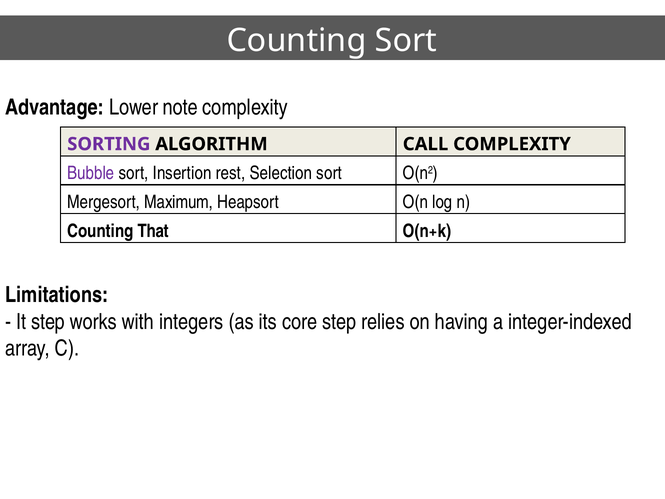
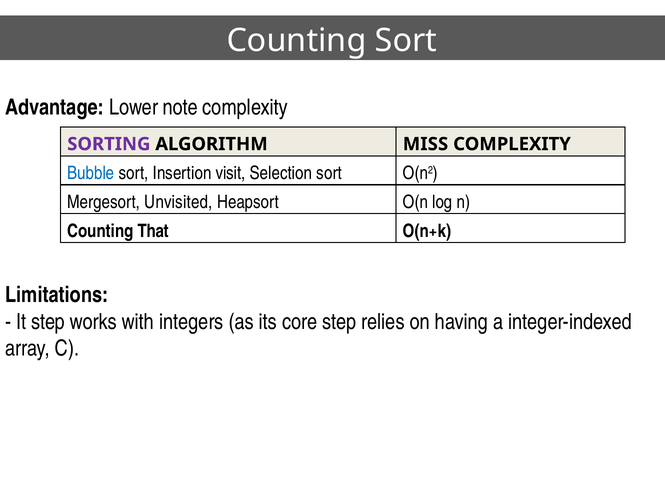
CALL: CALL -> MISS
Bubble colour: purple -> blue
rest: rest -> visit
Maximum: Maximum -> Unvisited
